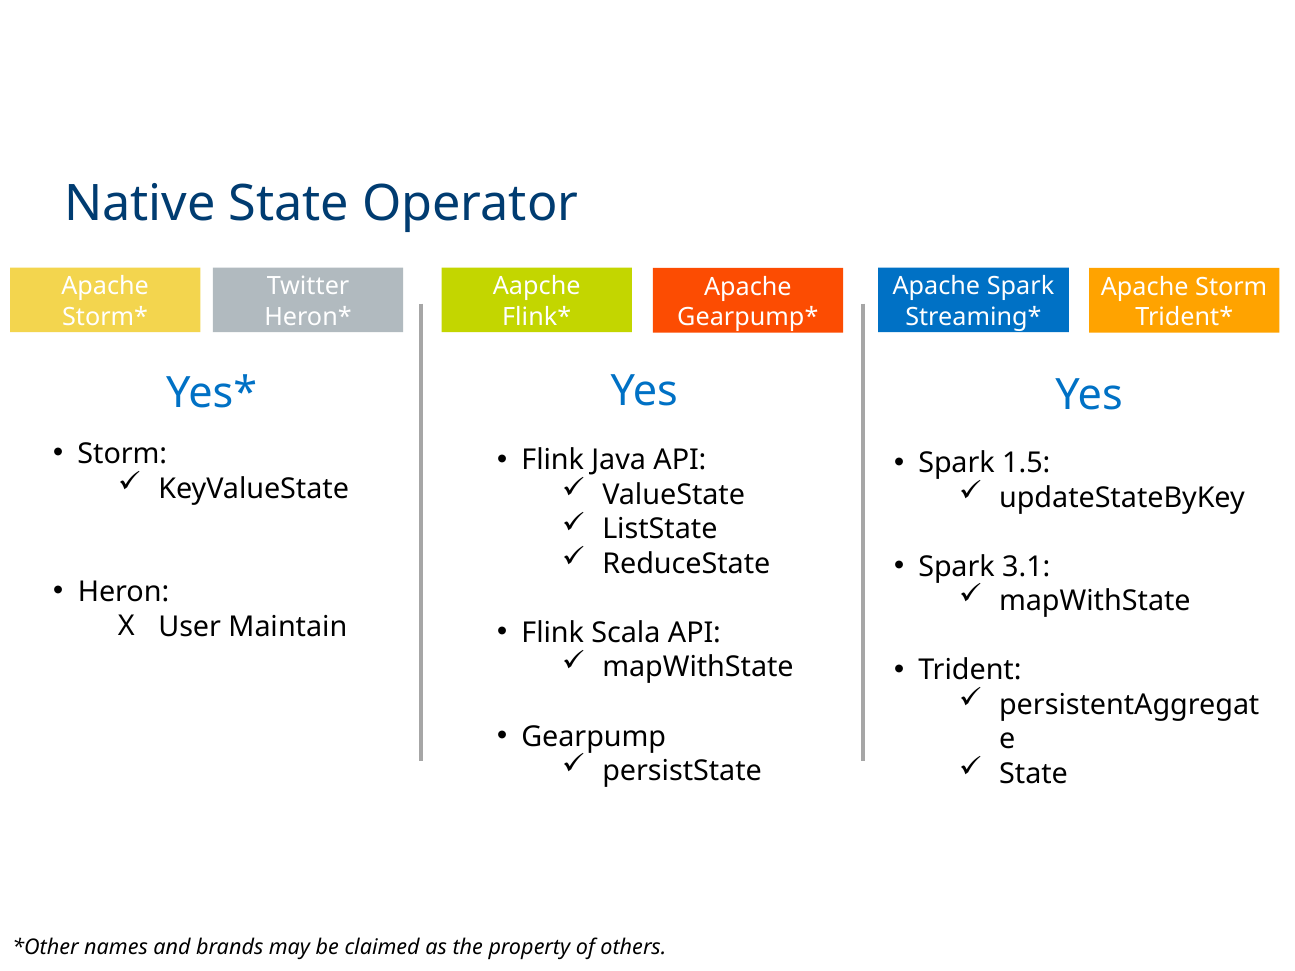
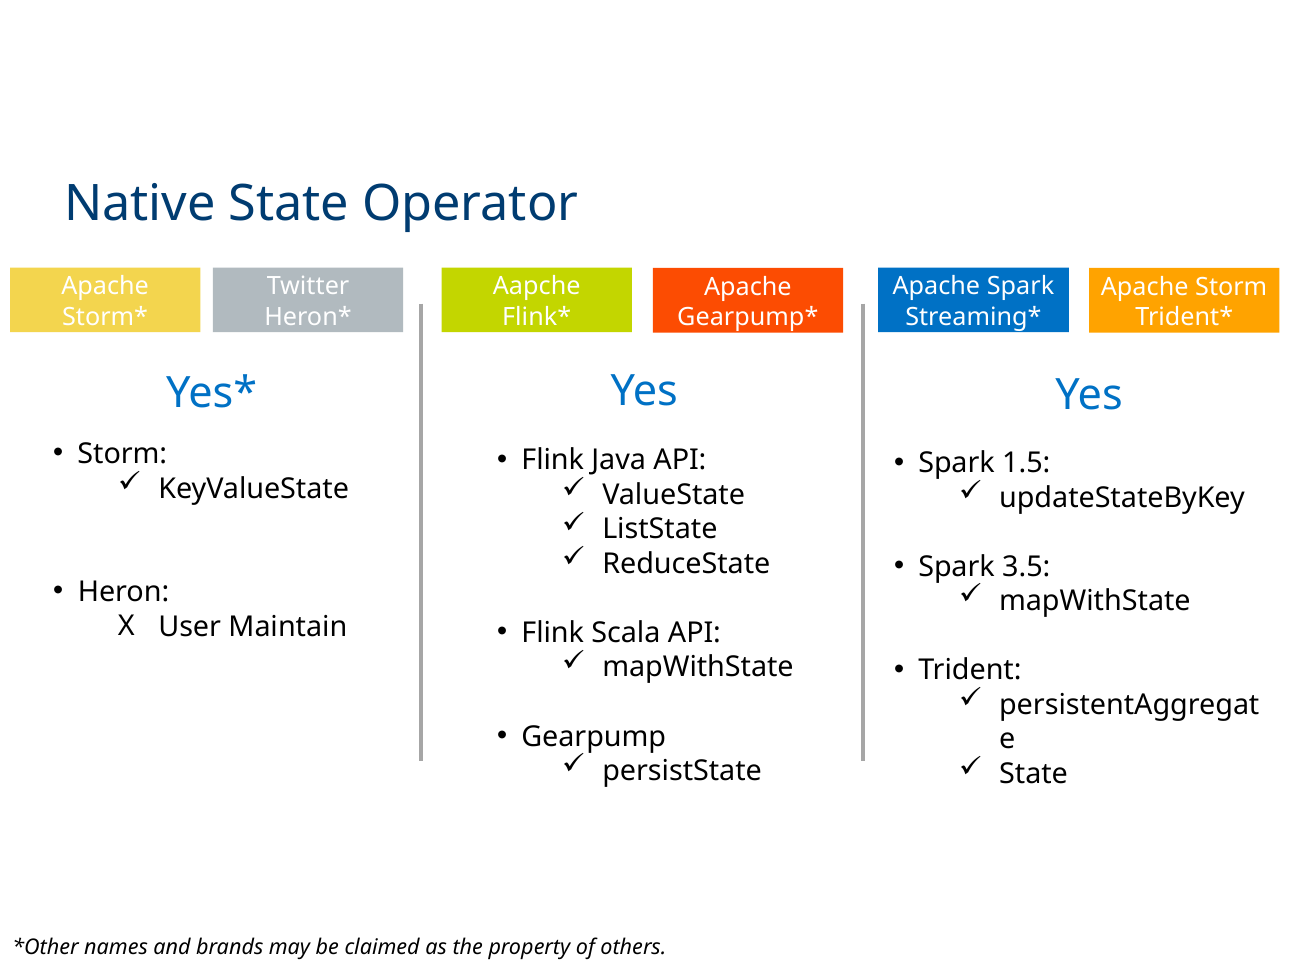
3.1: 3.1 -> 3.5
